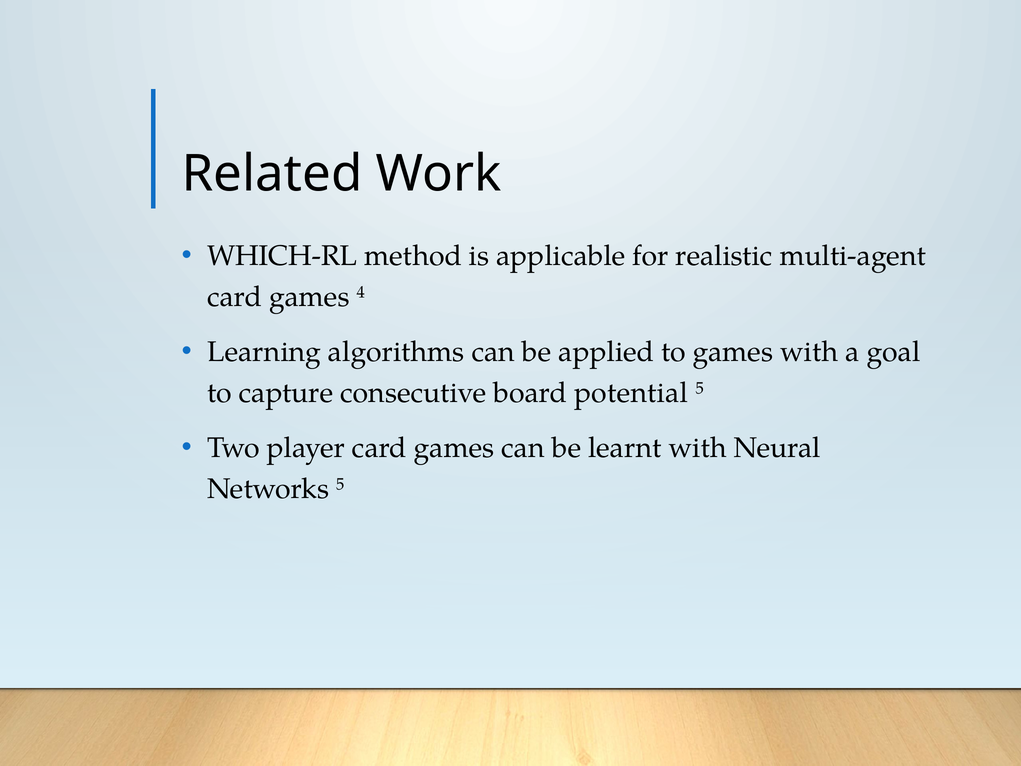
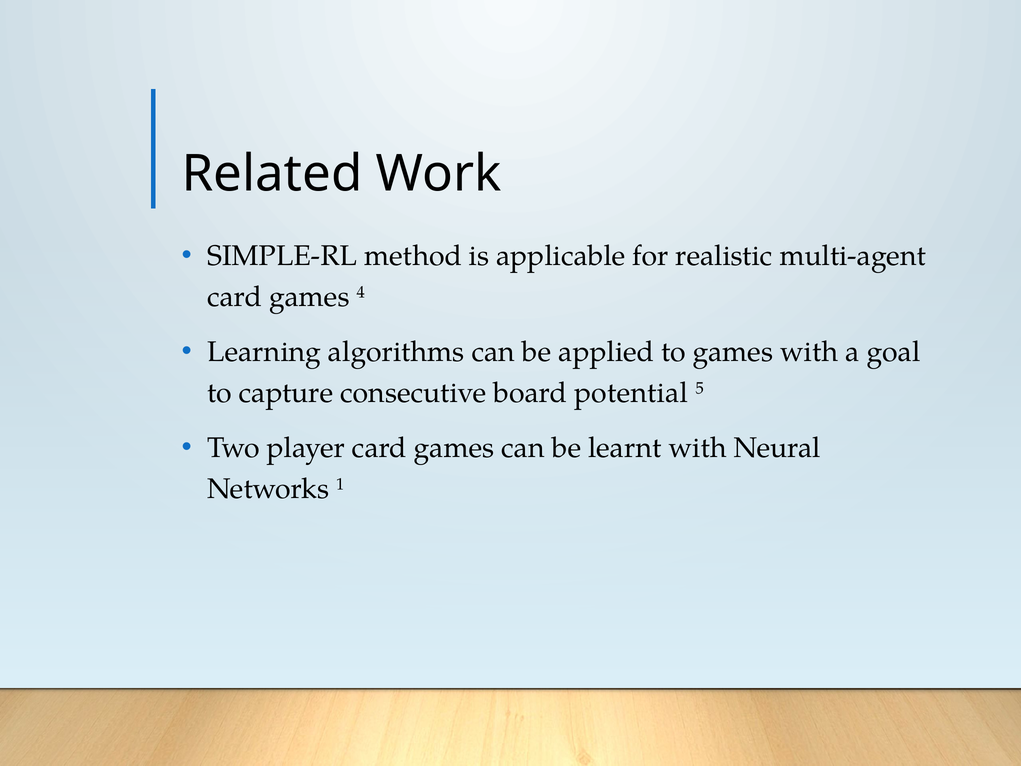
WHICH-RL: WHICH-RL -> SIMPLE-RL
Networks 5: 5 -> 1
